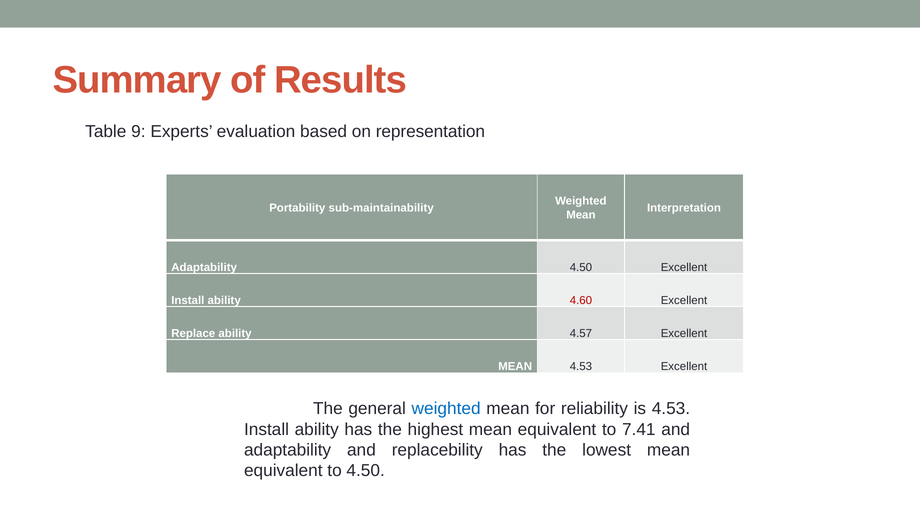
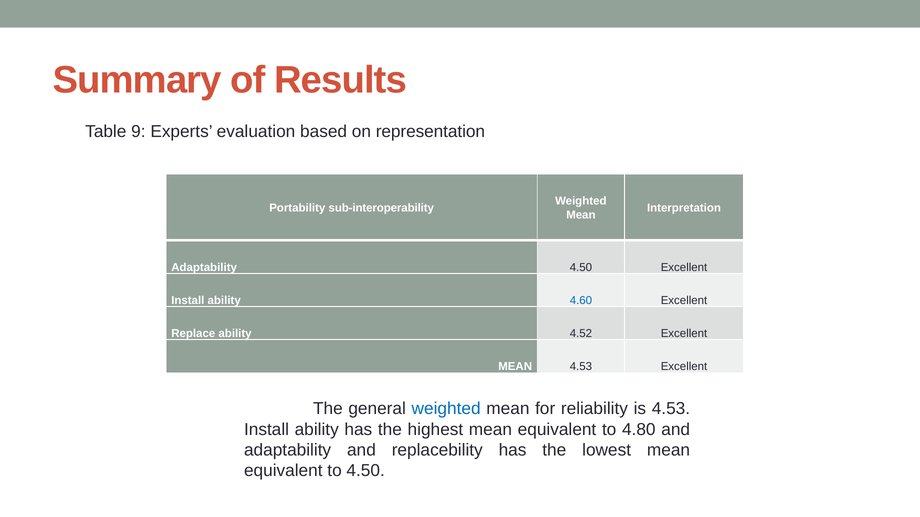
sub-maintainability: sub-maintainability -> sub-interoperability
4.60 colour: red -> blue
4.57: 4.57 -> 4.52
7.41: 7.41 -> 4.80
